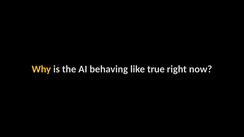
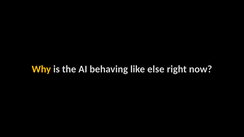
true: true -> else
